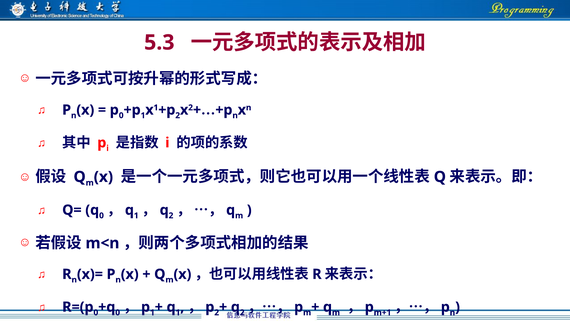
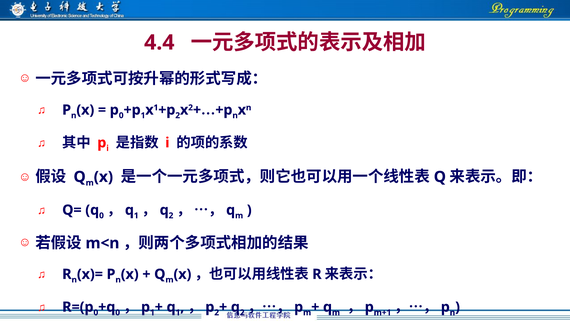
5.3: 5.3 -> 4.4
